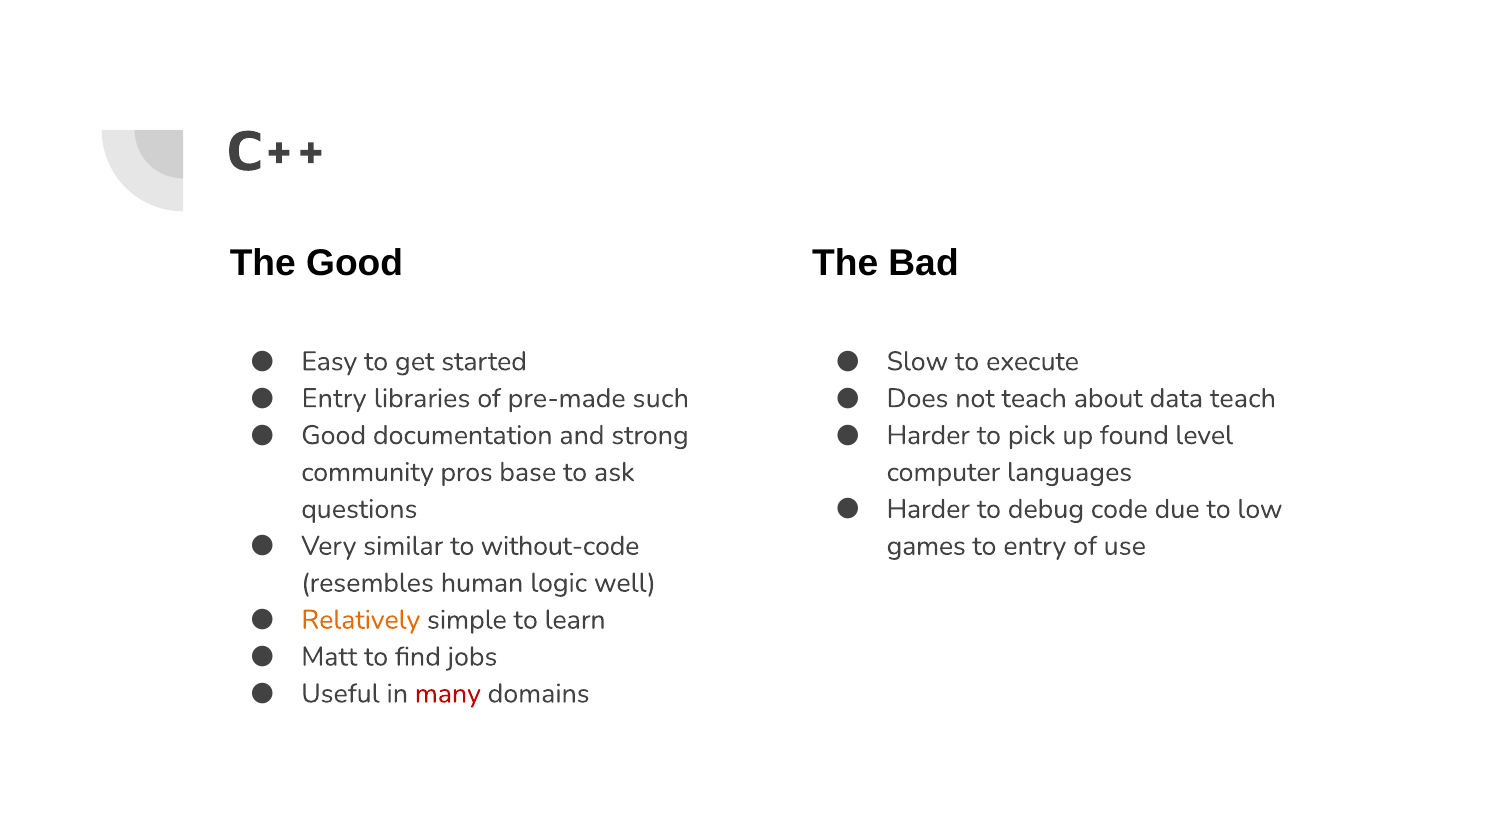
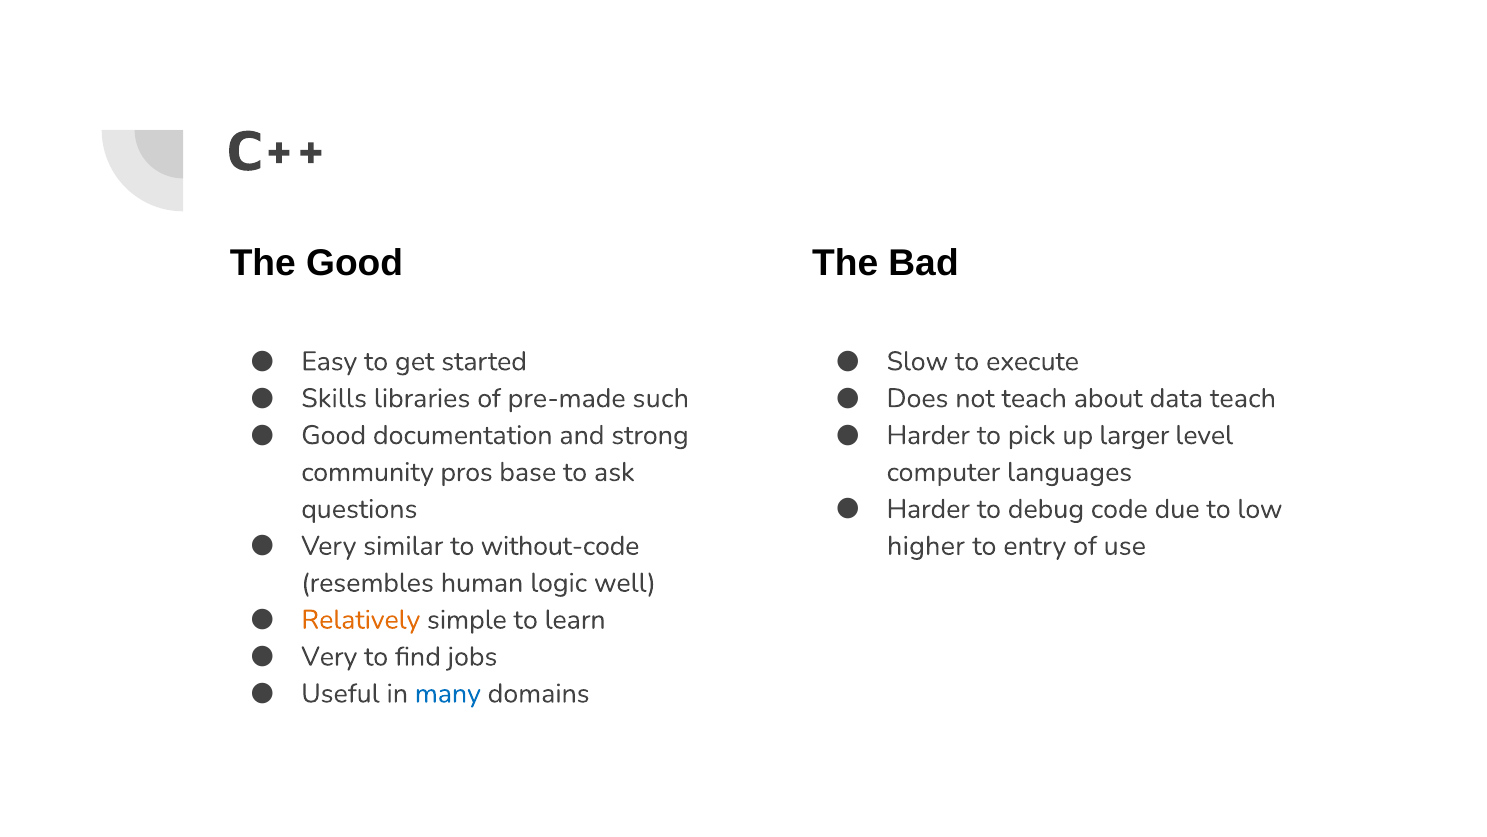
Entry at (334, 398): Entry -> Skills
found: found -> larger
games: games -> higher
Matt at (329, 656): Matt -> Very
many colour: red -> blue
